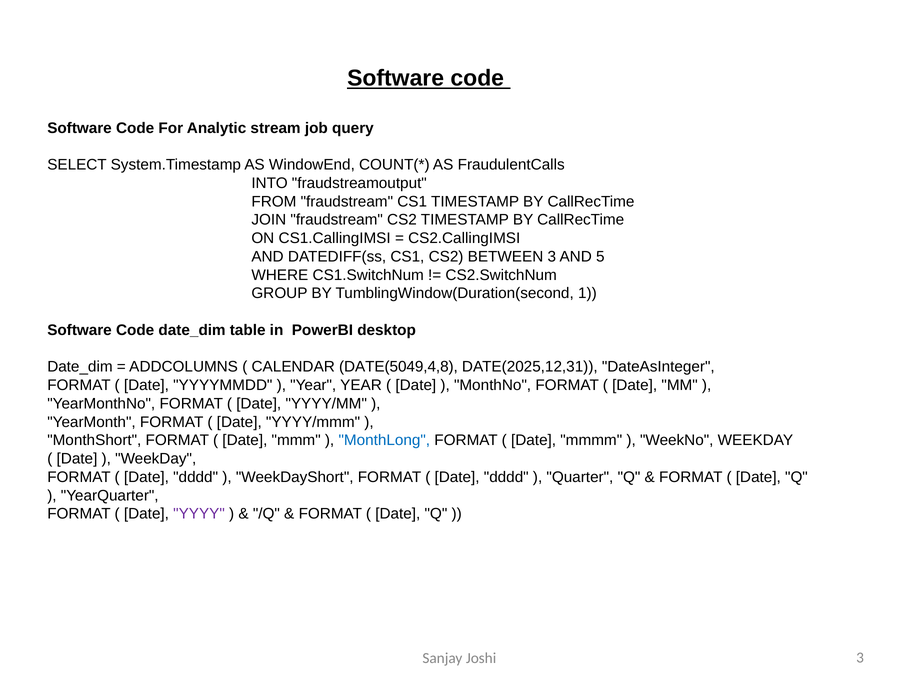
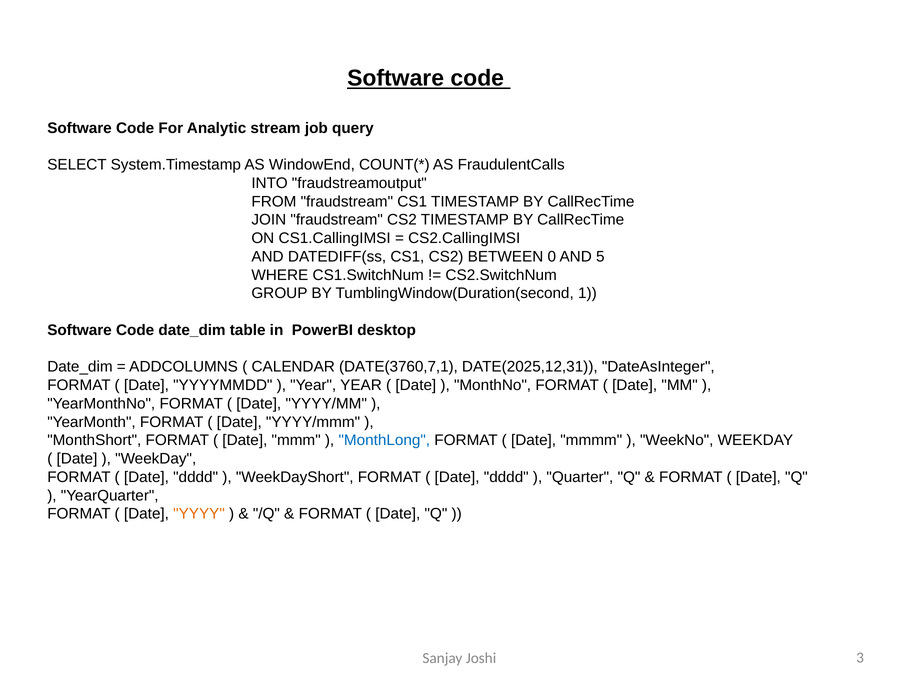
BETWEEN 3: 3 -> 0
DATE(5049,4,8: DATE(5049,4,8 -> DATE(3760,7,1
YYYY colour: purple -> orange
